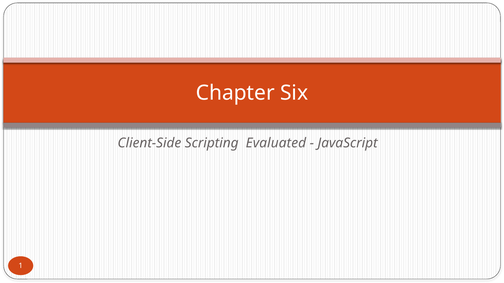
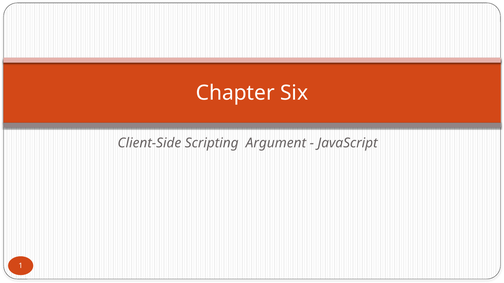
Evaluated: Evaluated -> Argument
